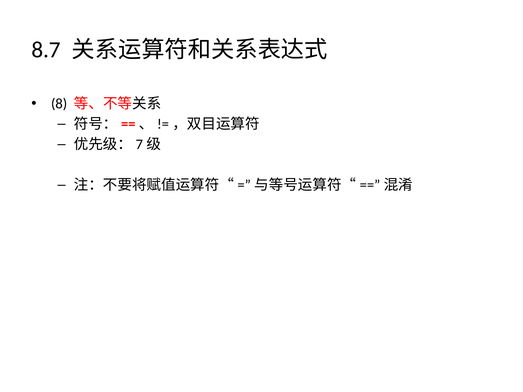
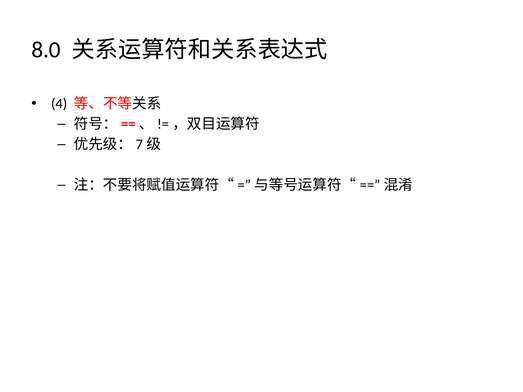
8.7: 8.7 -> 8.0
8: 8 -> 4
